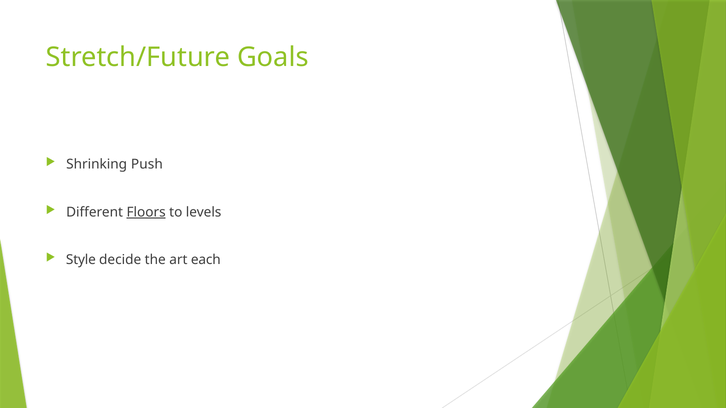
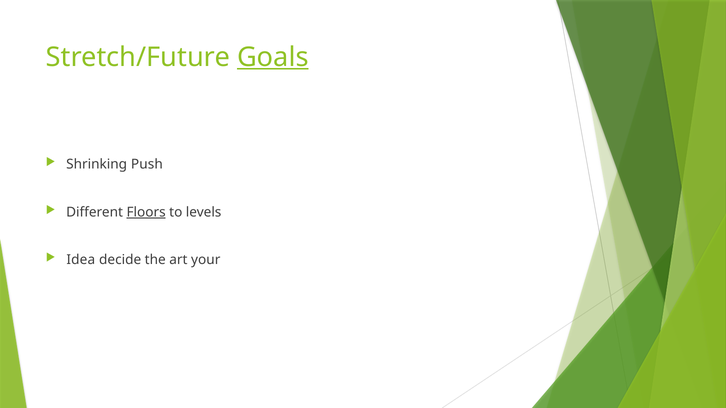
Goals underline: none -> present
Style: Style -> Idea
each: each -> your
